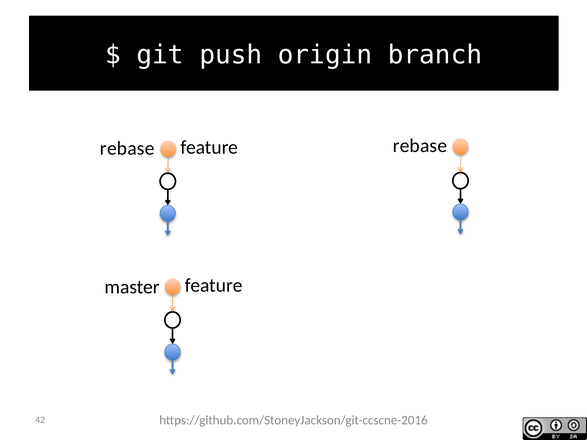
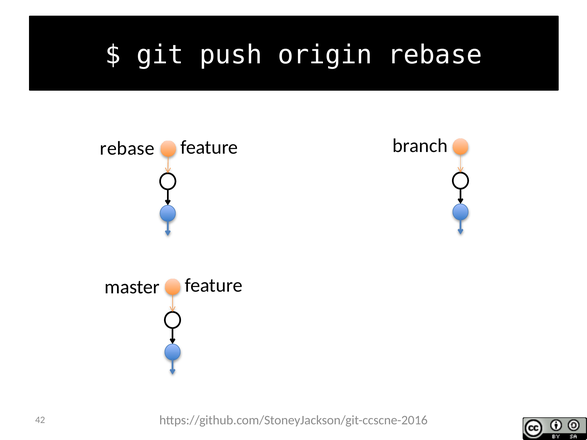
branch at (435, 55): branch -> rebase
rebase at (420, 146): rebase -> branch
